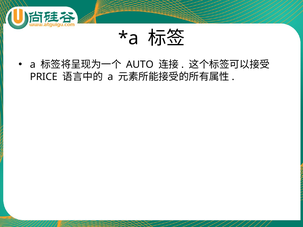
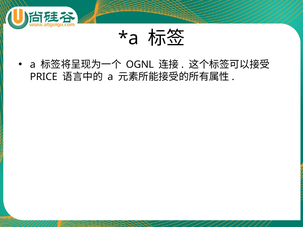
AUTO: AUTO -> OGNL
